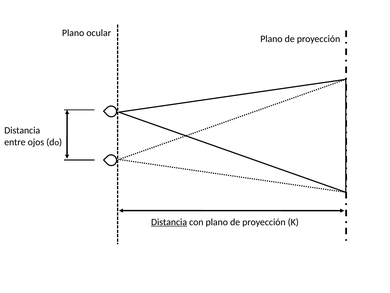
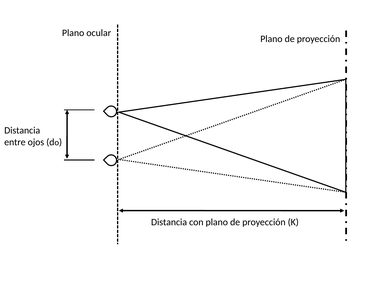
Distancia at (169, 222) underline: present -> none
